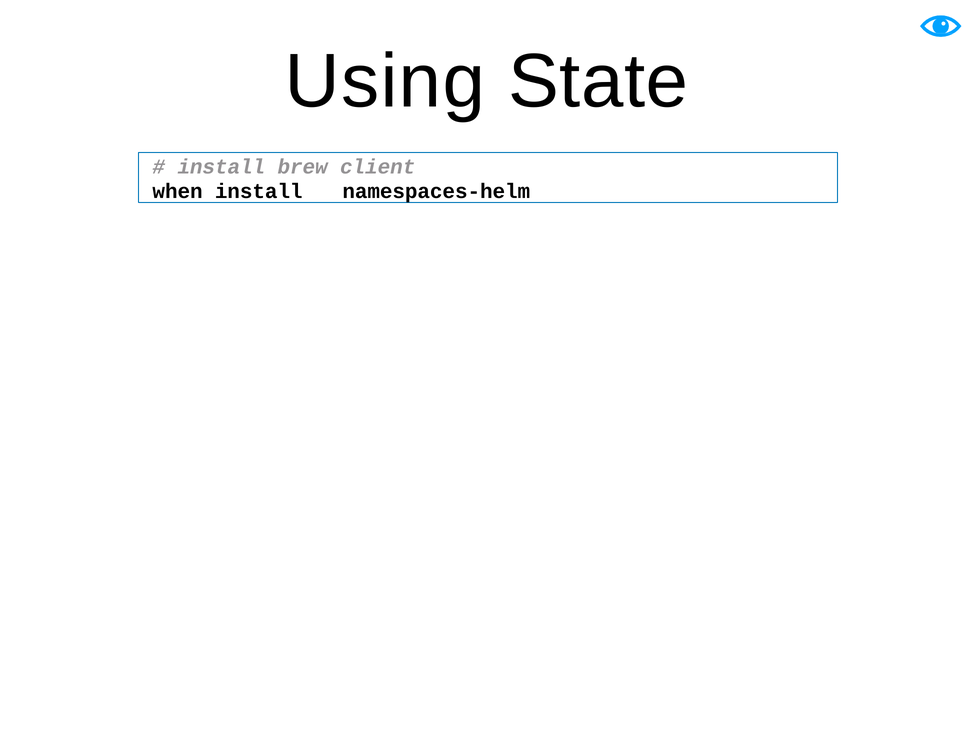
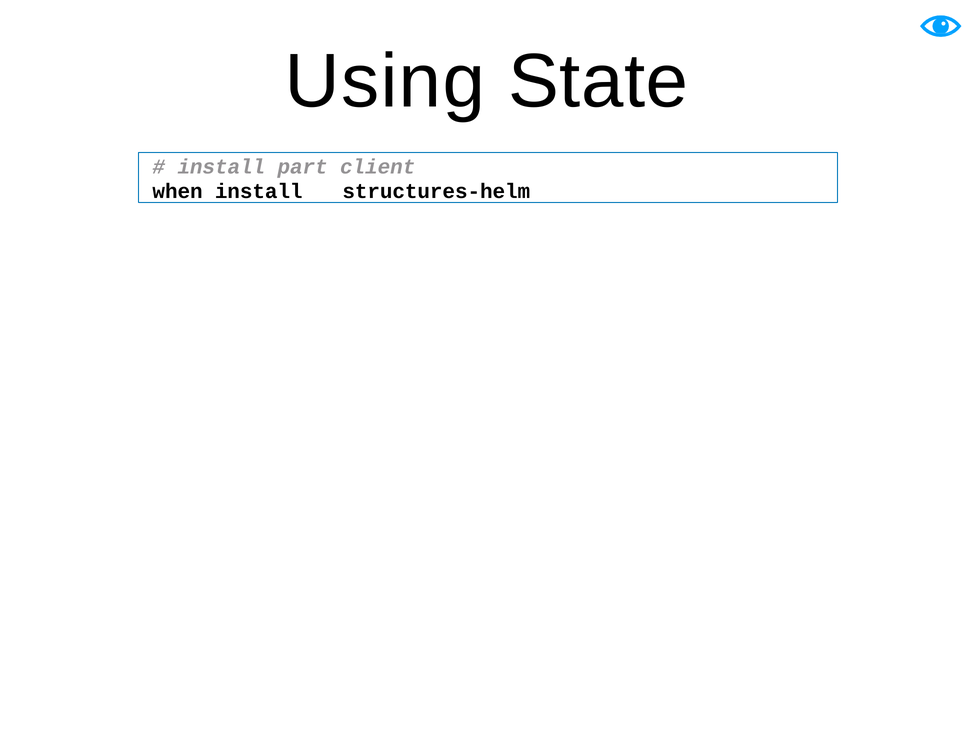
brew: brew -> part
namespaces-helm: namespaces-helm -> structures-helm
